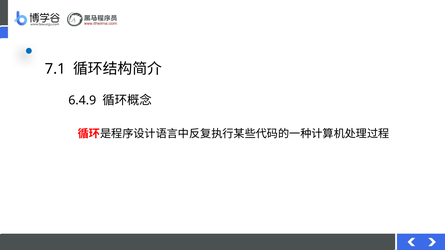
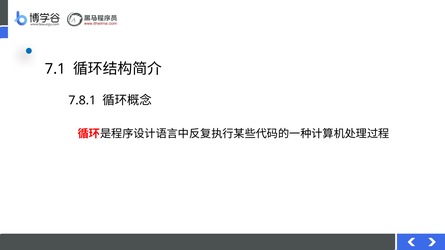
6.4.9: 6.4.9 -> 7.8.1
